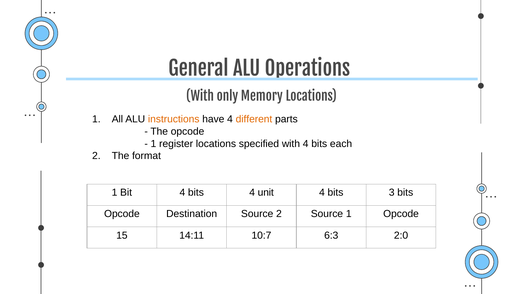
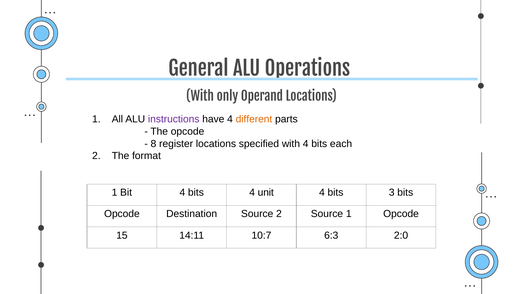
Memory: Memory -> Operand
instructions colour: orange -> purple
1 at (153, 144): 1 -> 8
